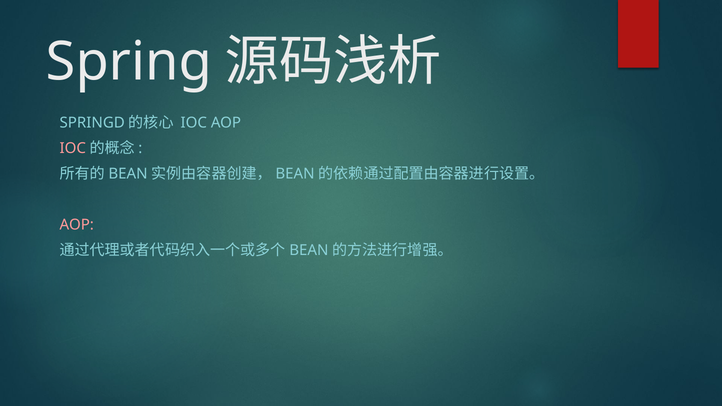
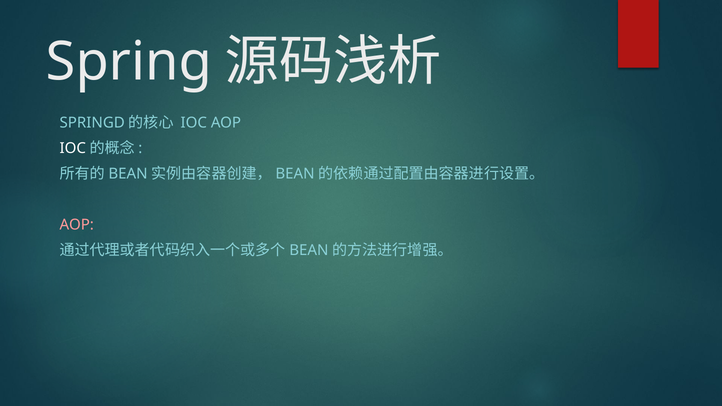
IOC at (73, 148) colour: pink -> white
